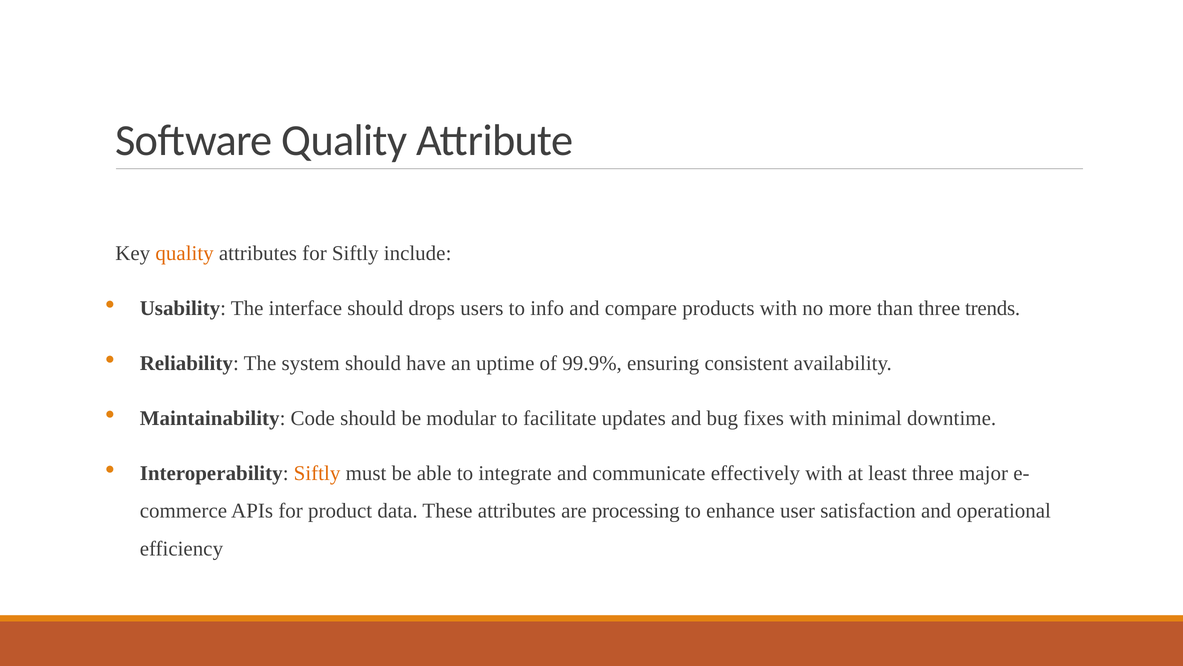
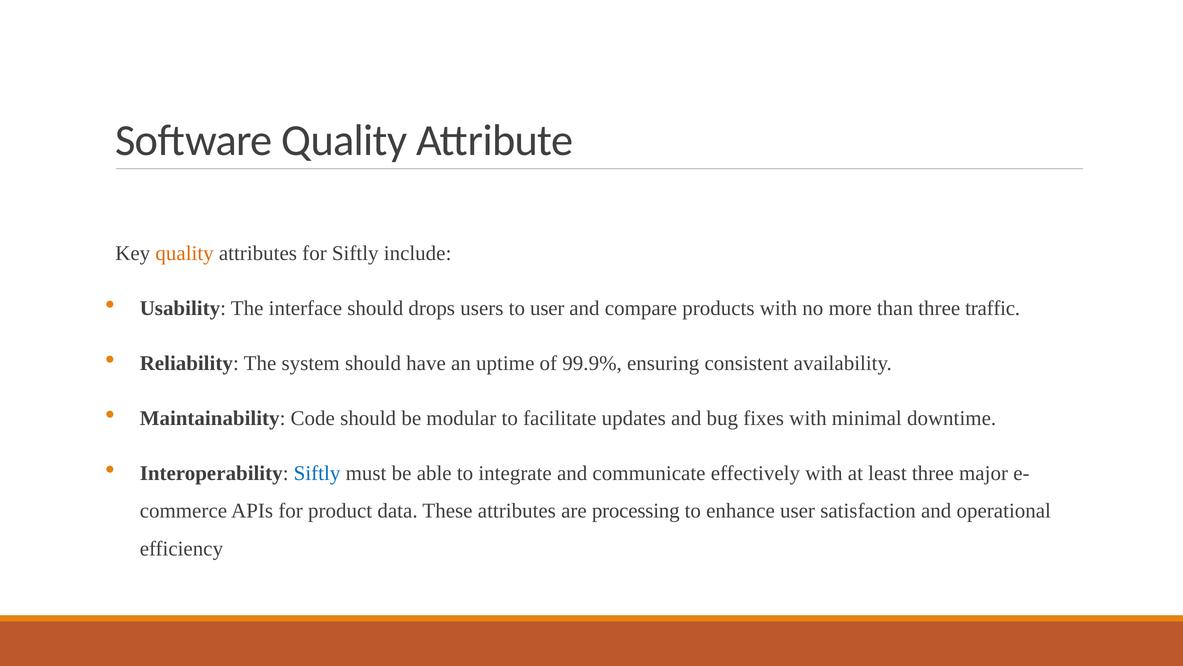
to info: info -> user
trends: trends -> traffic
Siftly at (317, 473) colour: orange -> blue
